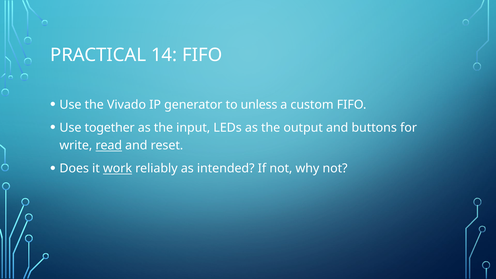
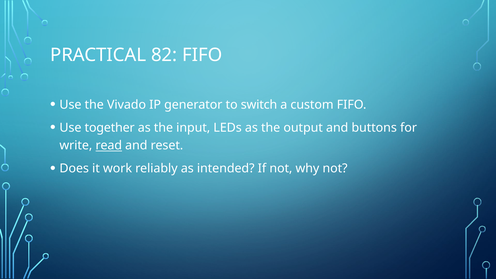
14: 14 -> 82
unless: unless -> switch
work underline: present -> none
